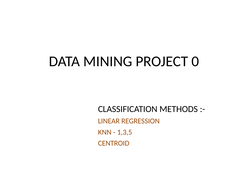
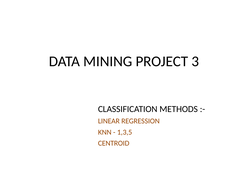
0: 0 -> 3
